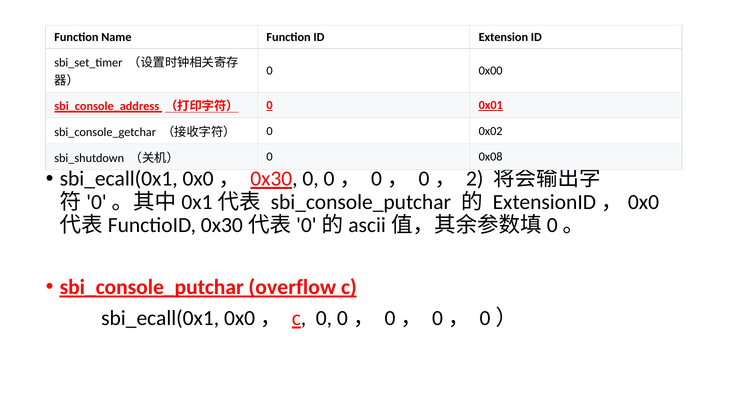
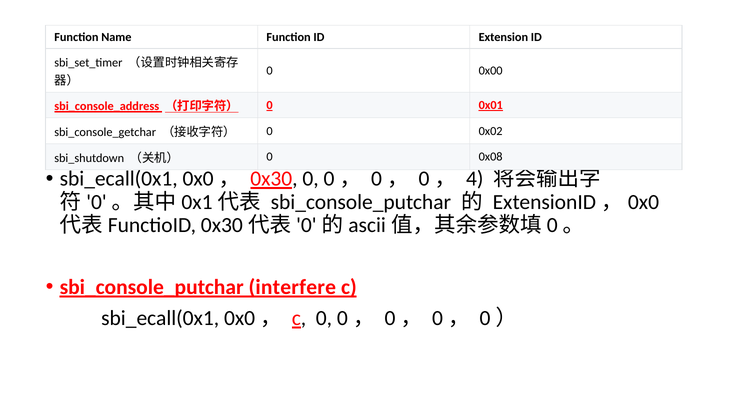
2: 2 -> 4
overflow: overflow -> interfere
